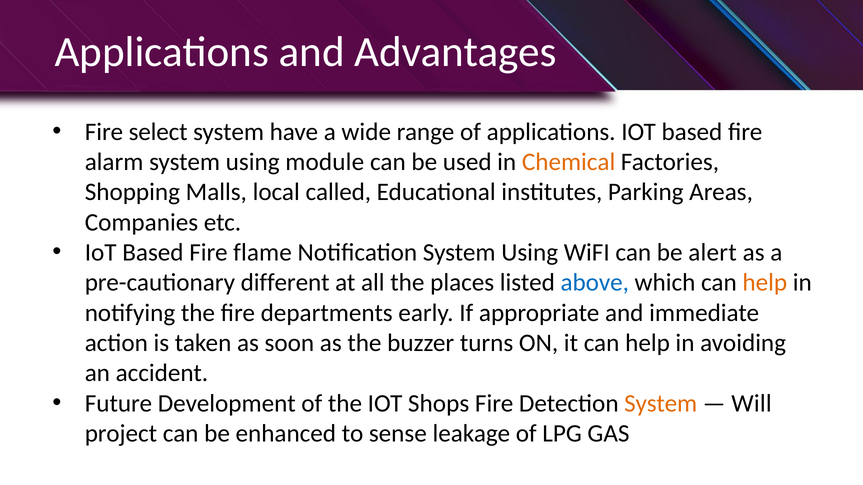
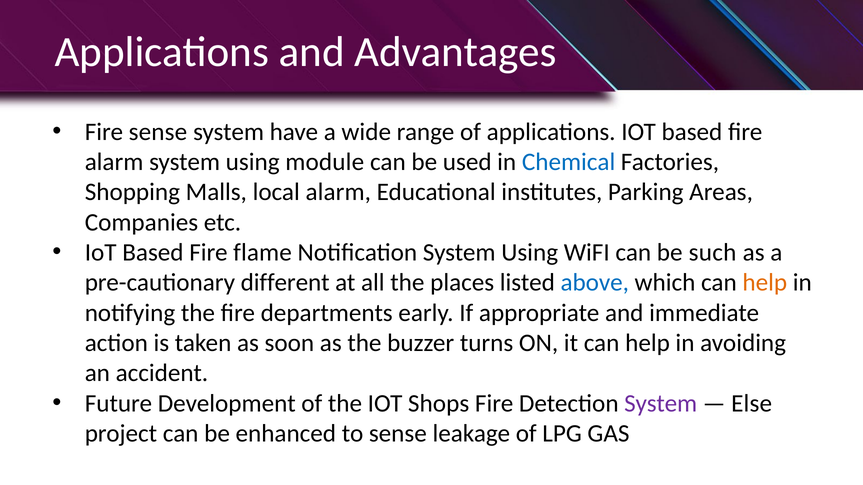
Fire select: select -> sense
Chemical colour: orange -> blue
local called: called -> alarm
alert: alert -> such
System at (661, 404) colour: orange -> purple
Will: Will -> Else
